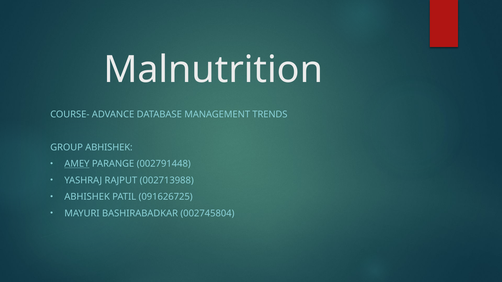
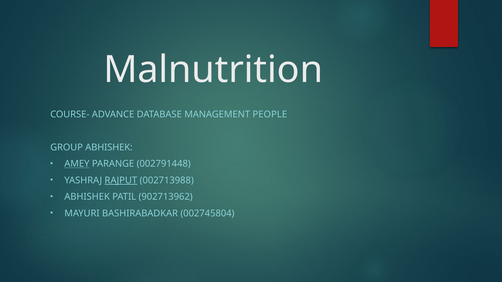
TRENDS: TRENDS -> PEOPLE
RAJPUT underline: none -> present
091626725: 091626725 -> 902713962
